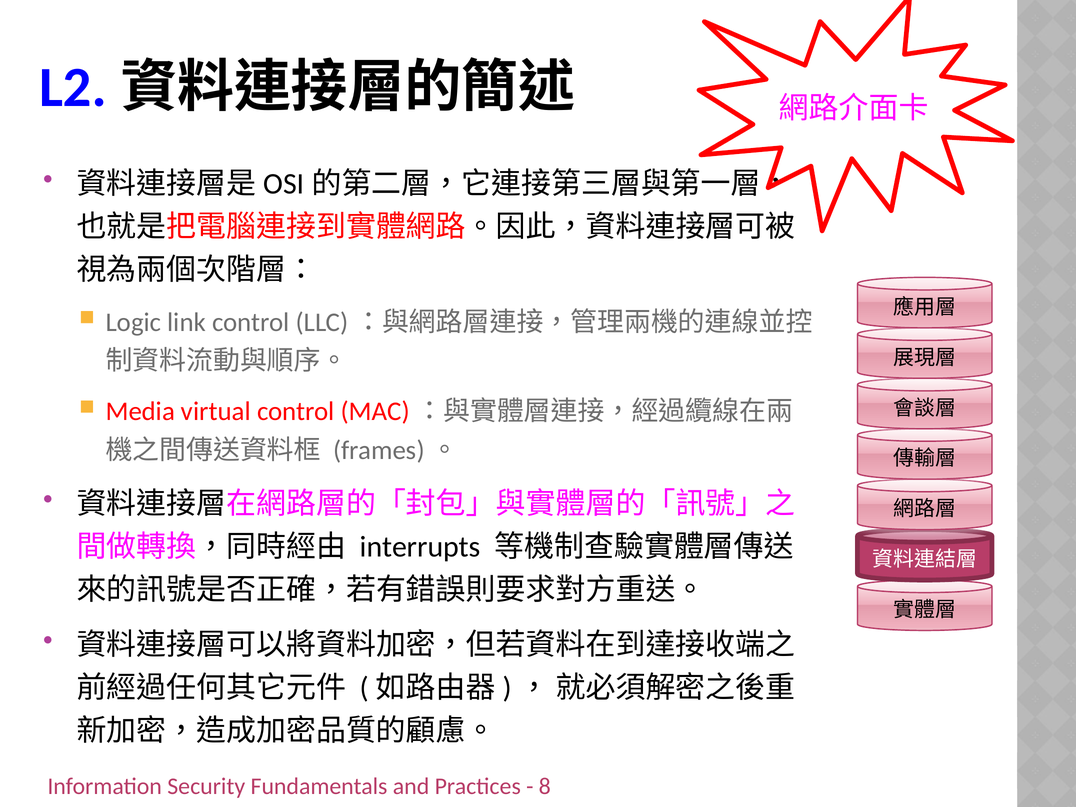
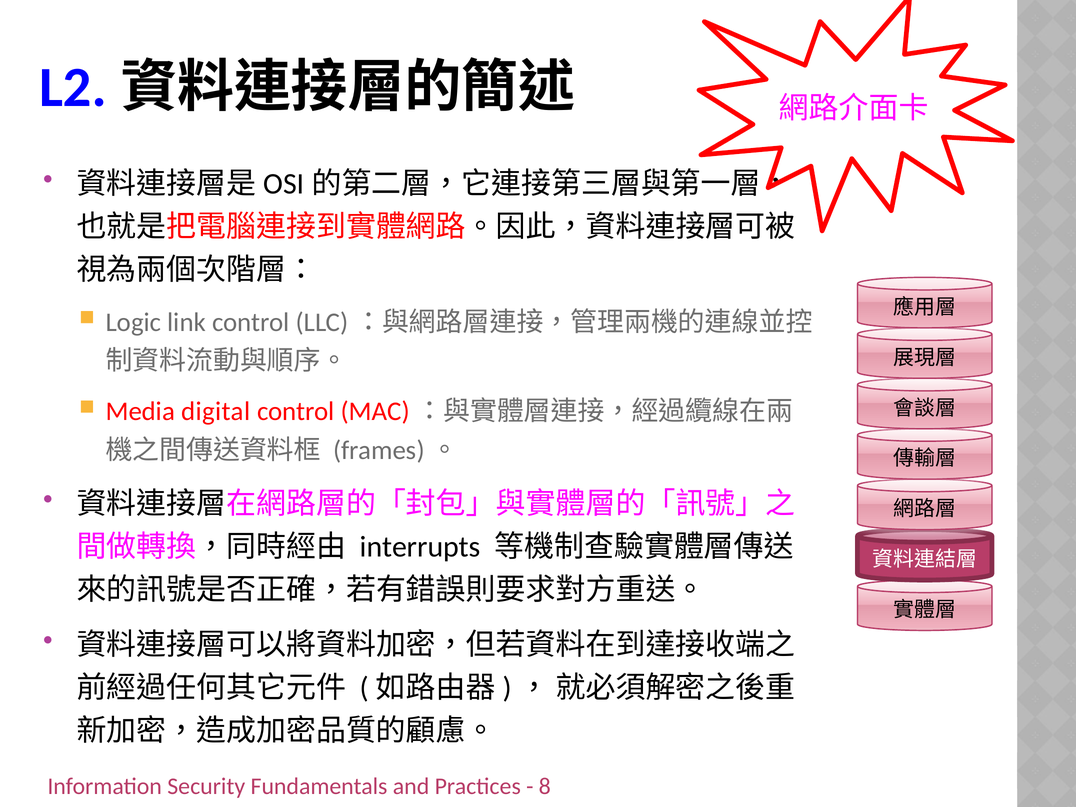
virtual: virtual -> digital
